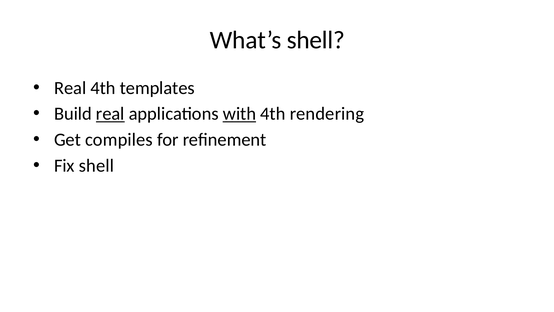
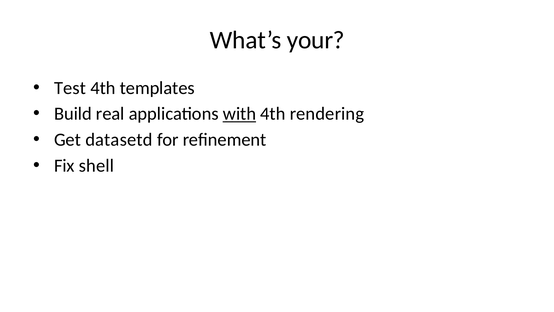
What’s shell: shell -> your
Real at (70, 88): Real -> Test
real at (110, 114) underline: present -> none
compiles: compiles -> datasetd
